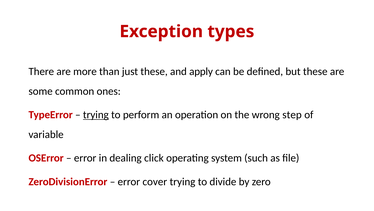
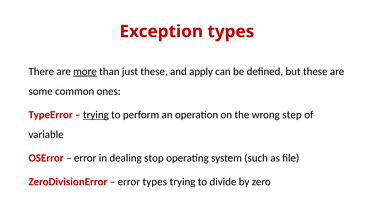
more underline: none -> present
click: click -> stop
error cover: cover -> types
